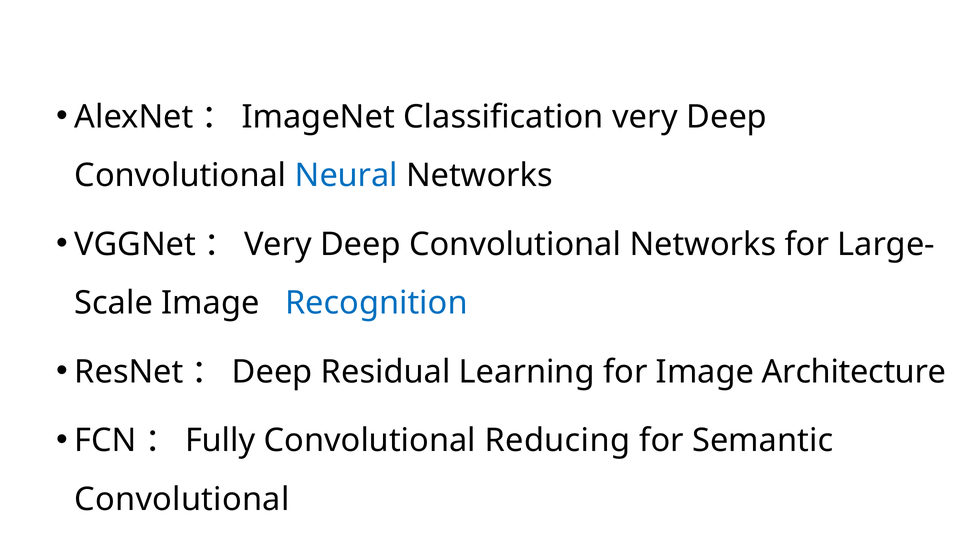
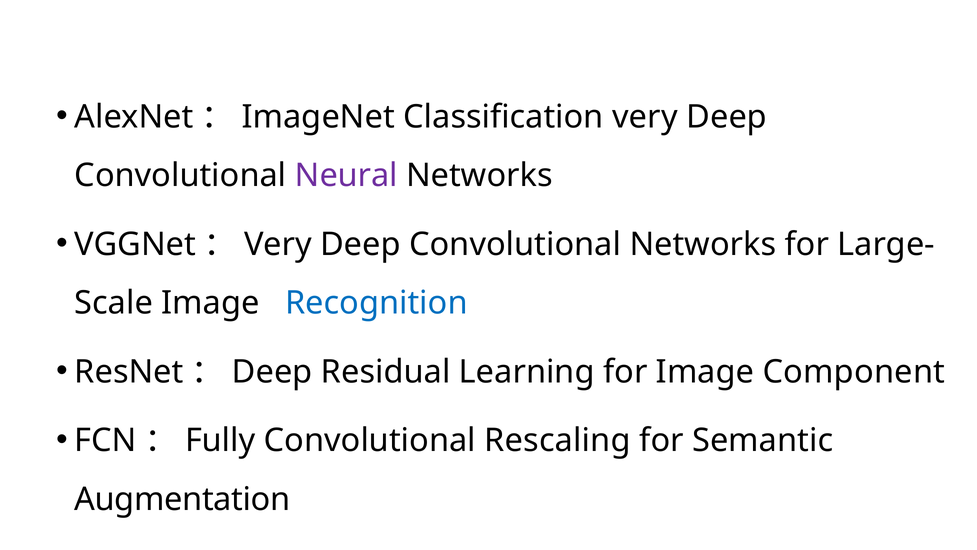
Neural colour: blue -> purple
Architecture: Architecture -> Component
Reducing: Reducing -> Rescaling
Convolutional at (182, 499): Convolutional -> Augmentation
